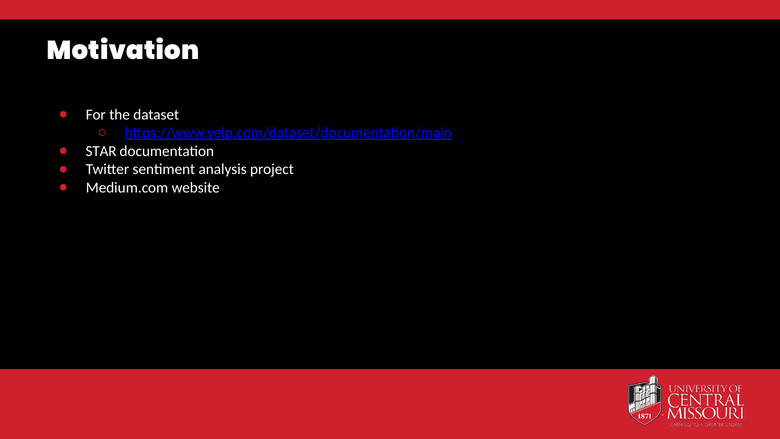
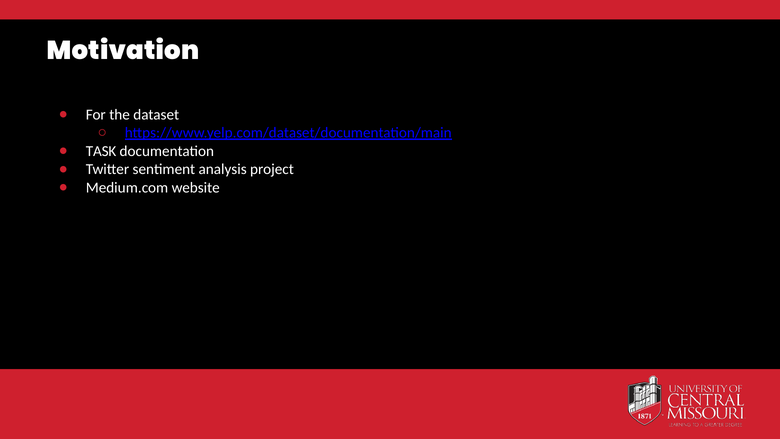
STAR: STAR -> TASK
